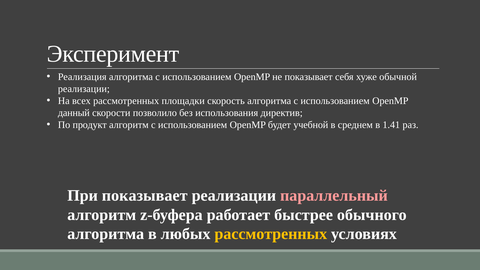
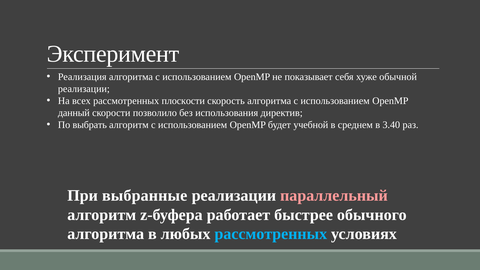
площадки: площадки -> плоскости
продукт: продукт -> выбрать
1.41: 1.41 -> 3.40
При показывает: показывает -> выбранные
рассмотренных at (271, 234) colour: yellow -> light blue
